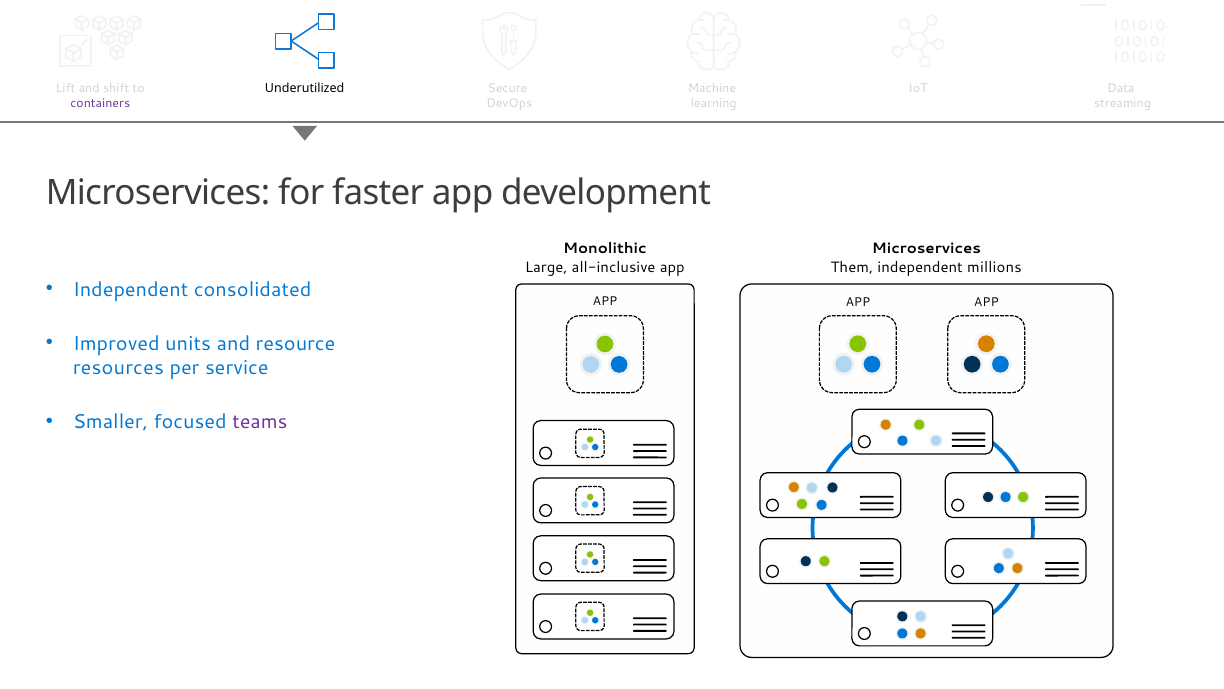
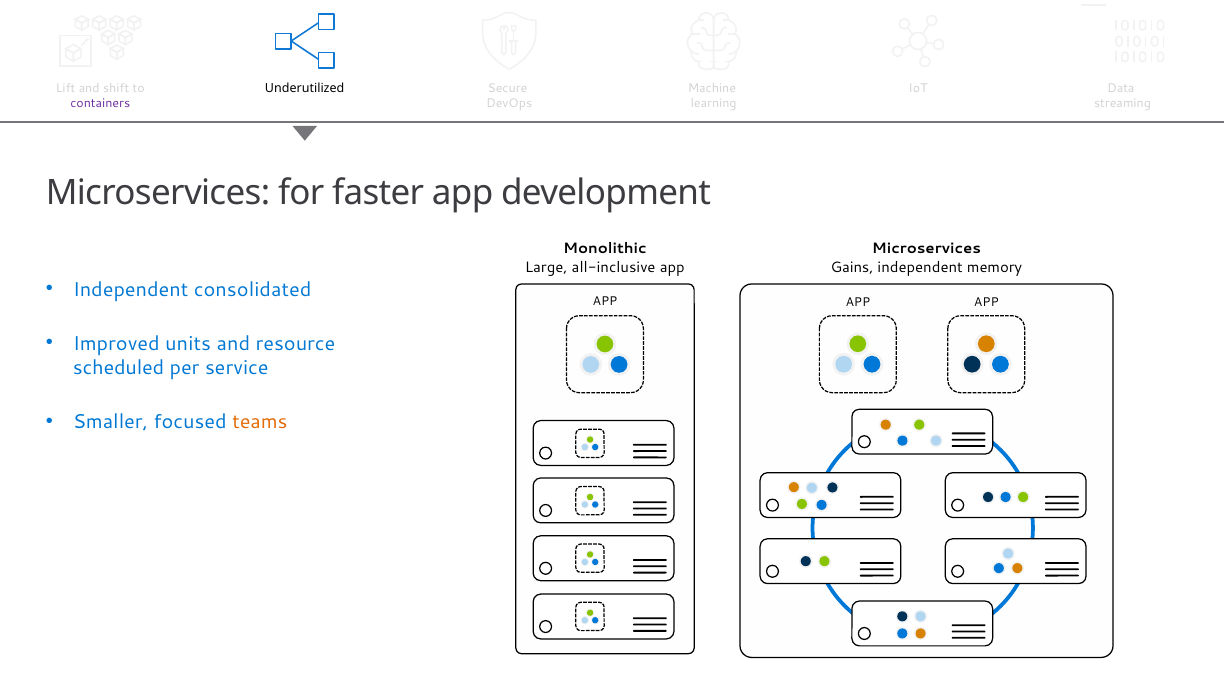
Them: Them -> Gains
millions: millions -> memory
resources: resources -> scheduled
teams colour: purple -> orange
